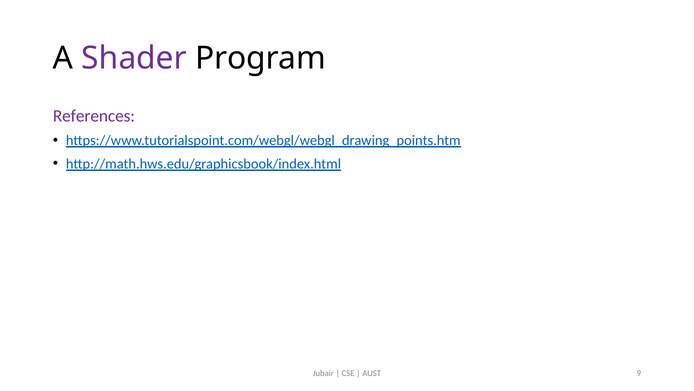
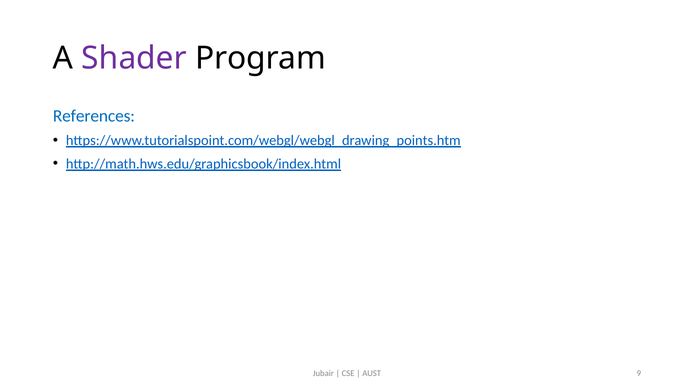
References colour: purple -> blue
